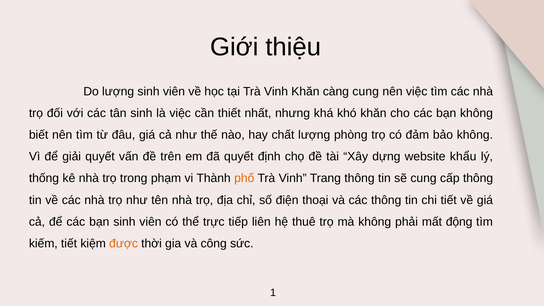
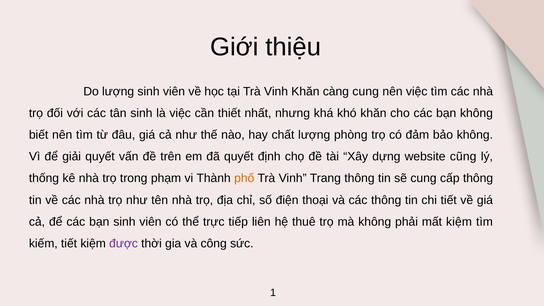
khẩu: khẩu -> cũng
mất động: động -> kiệm
được colour: orange -> purple
